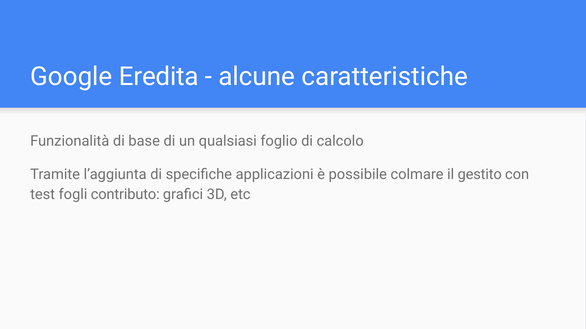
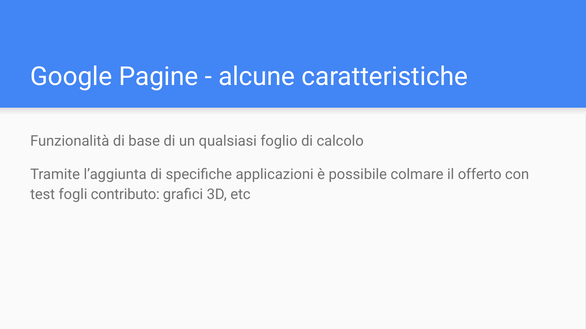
Eredita: Eredita -> Pagine
gestito: gestito -> offerto
